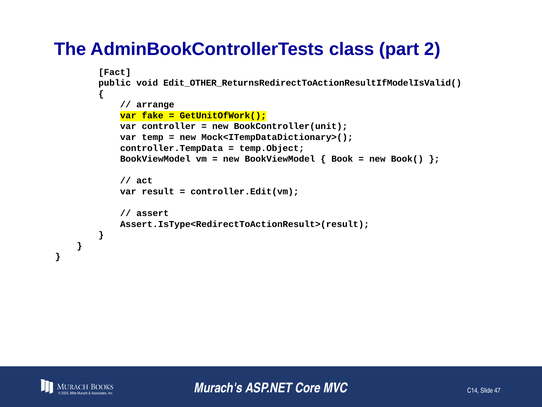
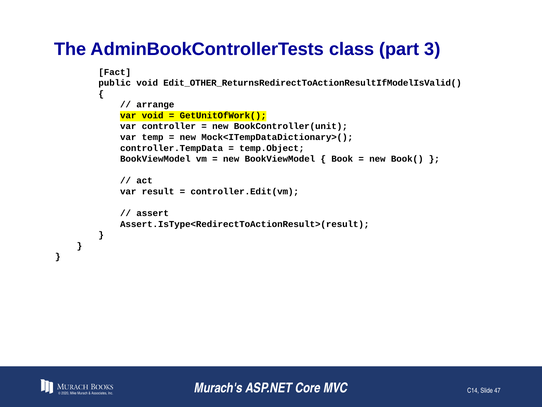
2: 2 -> 3
var fake: fake -> void
